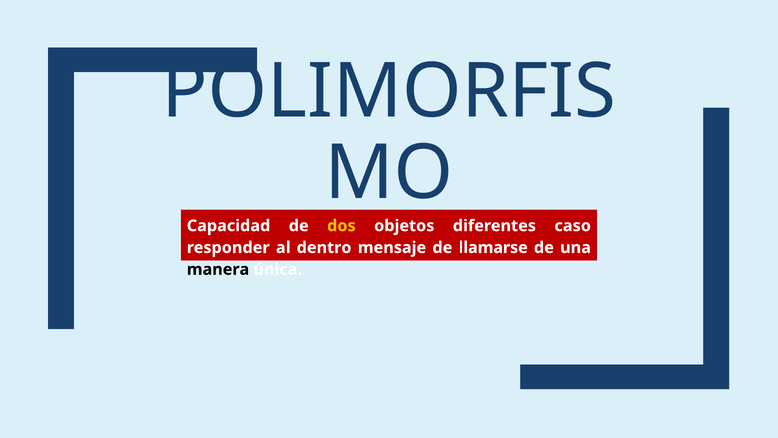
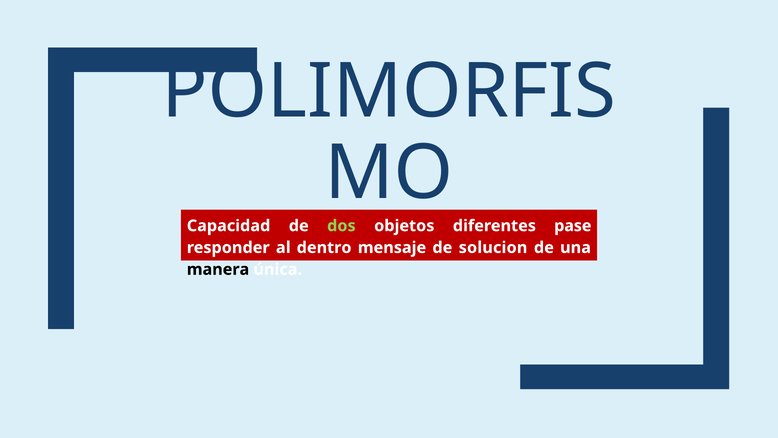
dos colour: yellow -> light green
caso: caso -> pase
llamarse: llamarse -> solucion
